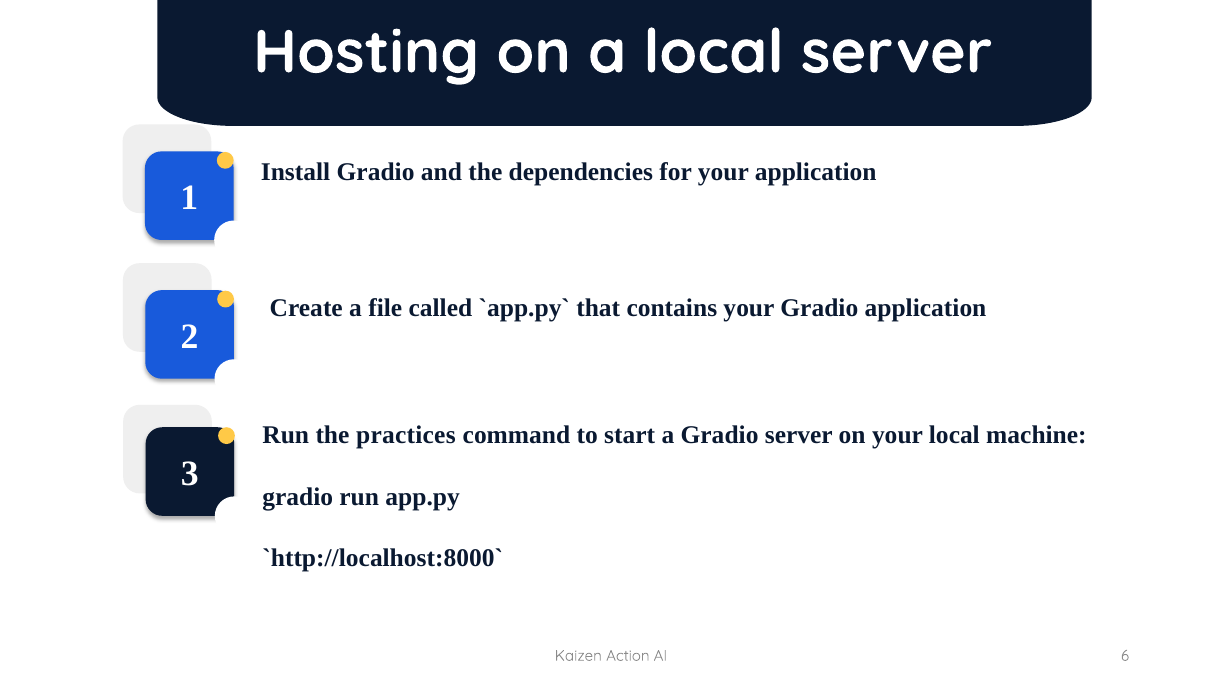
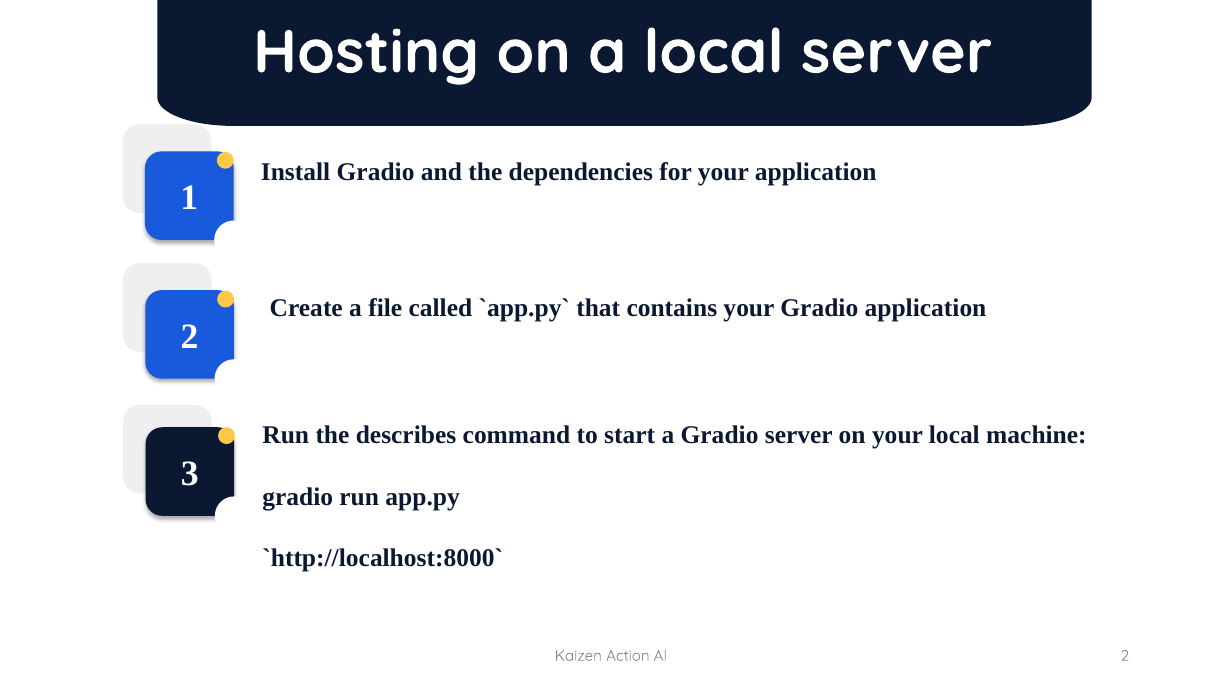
practices: practices -> describes
AI 6: 6 -> 2
